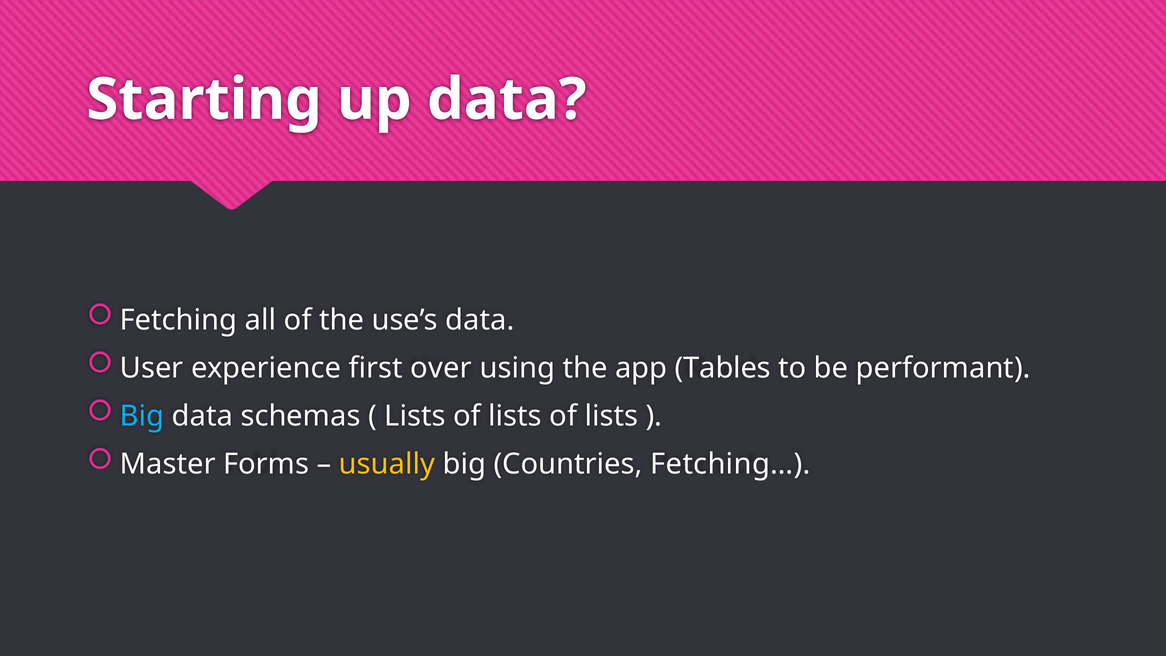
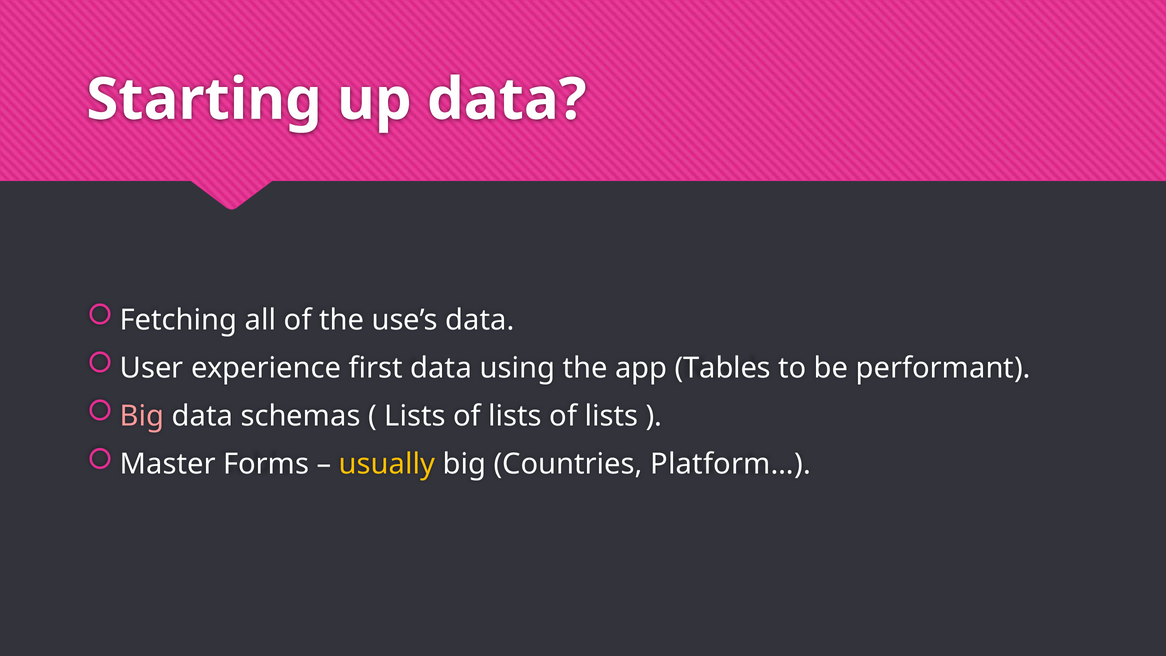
first over: over -> data
Big at (142, 416) colour: light blue -> pink
Fetching…: Fetching… -> Platform…
